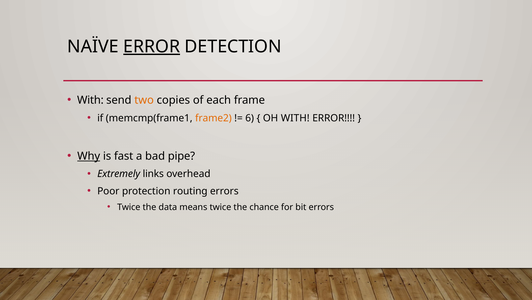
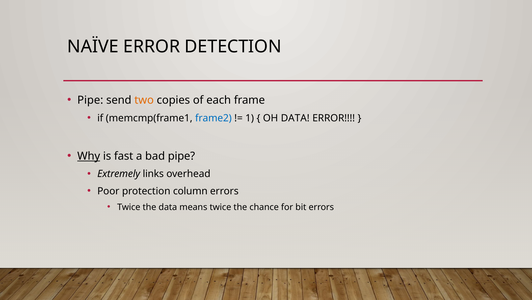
ERROR at (152, 47) underline: present -> none
With at (90, 100): With -> Pipe
frame2 colour: orange -> blue
6: 6 -> 1
OH WITH: WITH -> DATA
routing: routing -> column
